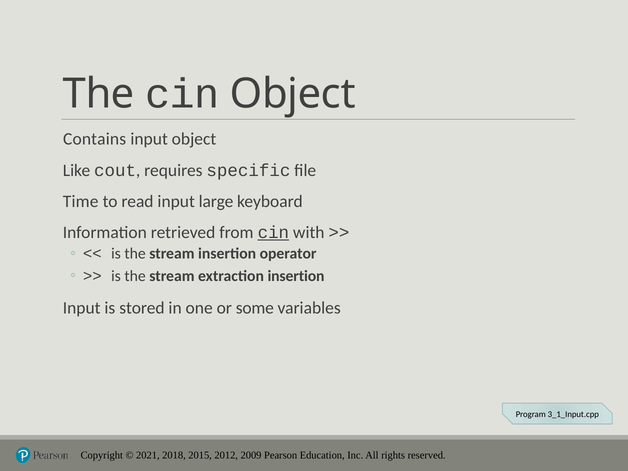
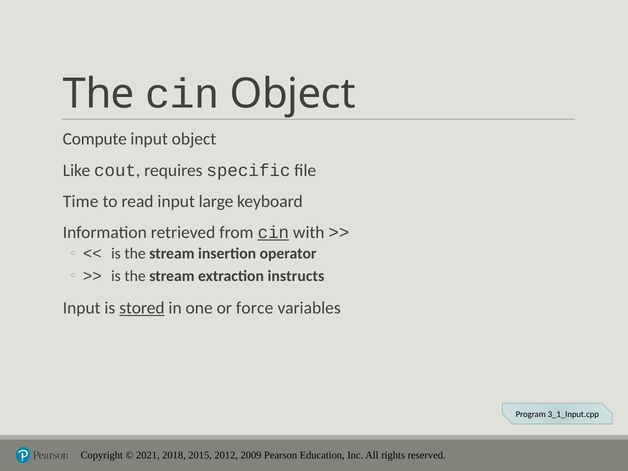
Contains: Contains -> Compute
extraction insertion: insertion -> instructs
stored underline: none -> present
some: some -> force
